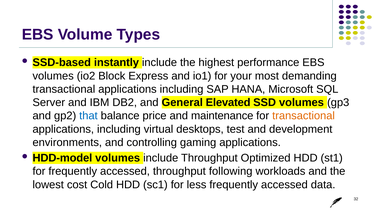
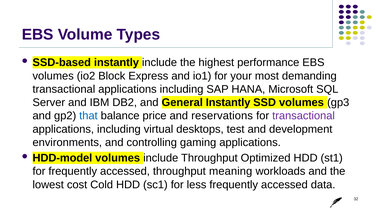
General Elevated: Elevated -> Instantly
maintenance: maintenance -> reservations
transactional at (304, 116) colour: orange -> purple
following: following -> meaning
